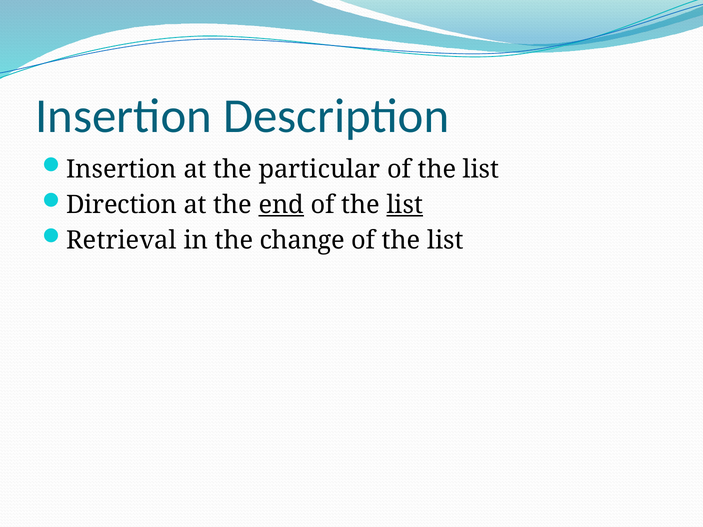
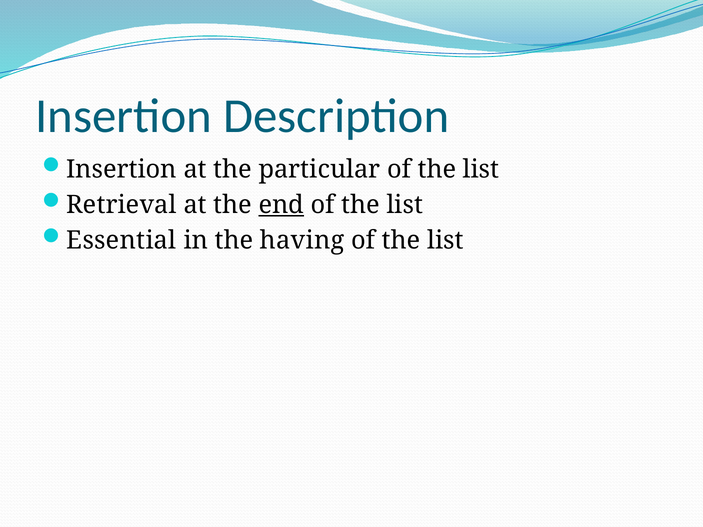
Direction: Direction -> Retrieval
list at (405, 205) underline: present -> none
Retrieval: Retrieval -> Essential
change: change -> having
